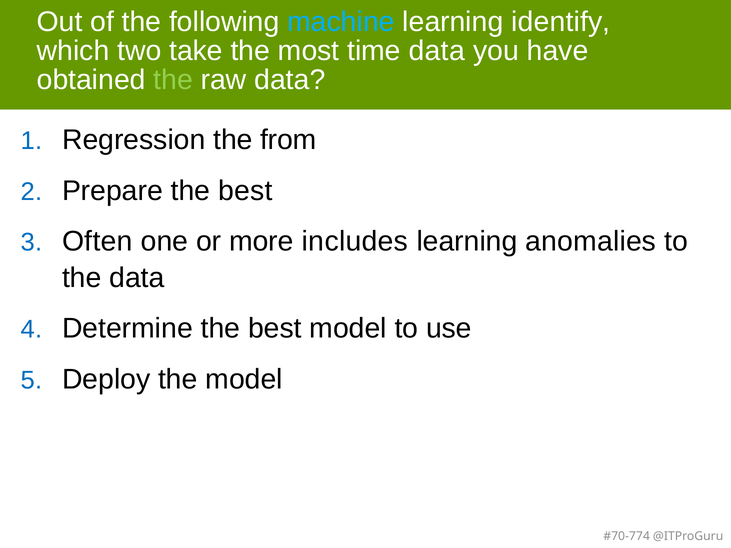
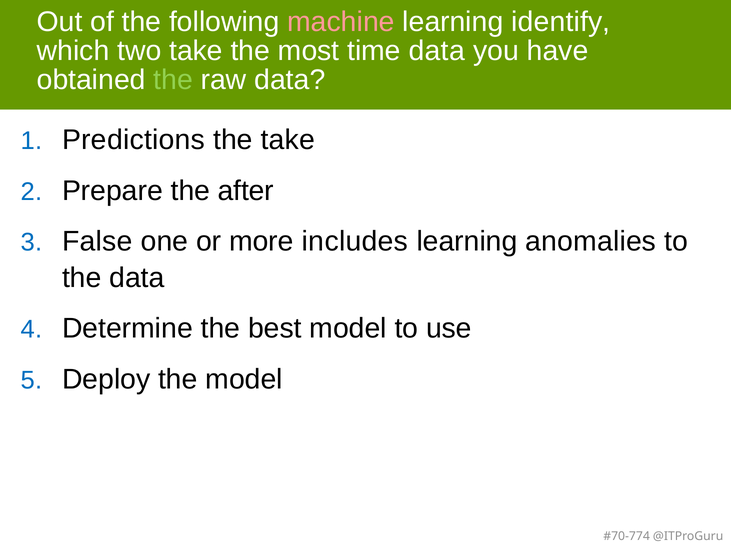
machine colour: light blue -> pink
Regression: Regression -> Predictions
the from: from -> take
Prepare the best: best -> after
Often: Often -> False
